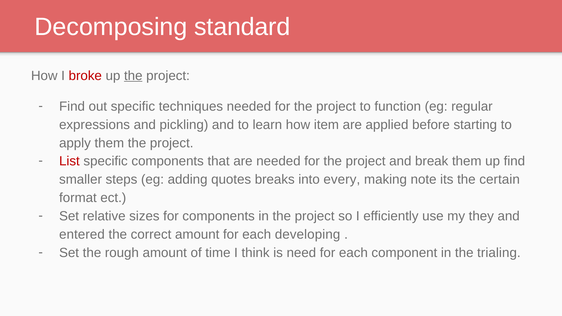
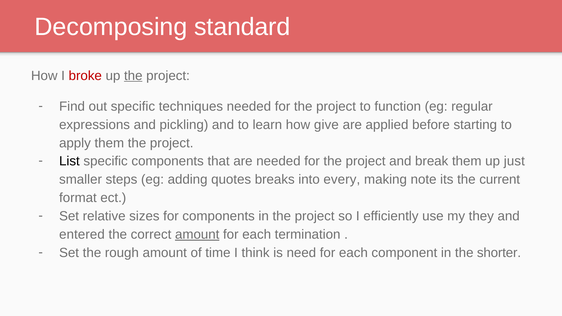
item: item -> give
List colour: red -> black
up find: find -> just
certain: certain -> current
amount at (197, 235) underline: none -> present
developing: developing -> termination
trialing: trialing -> shorter
